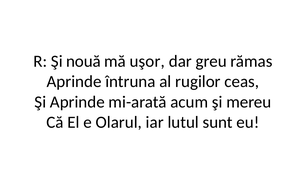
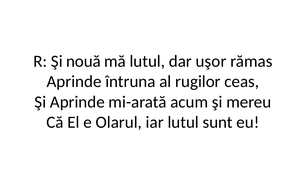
mă uşor: uşor -> lutul
greu: greu -> uşor
